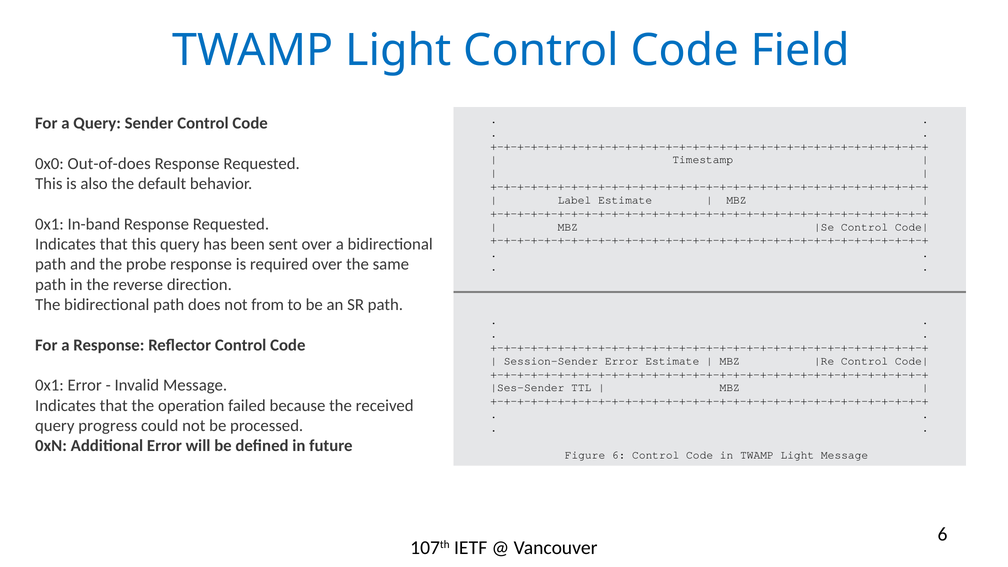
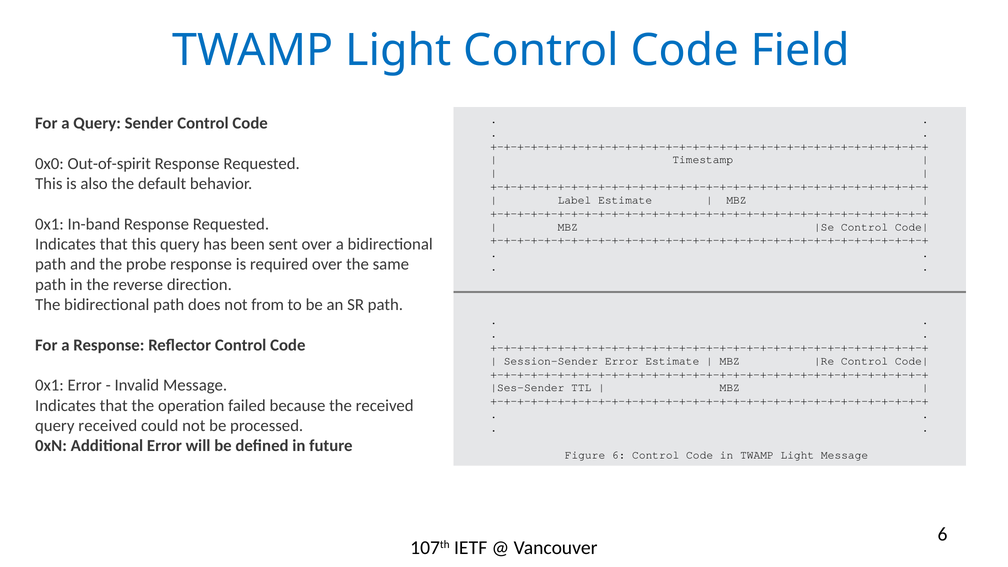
Out-of-does: Out-of-does -> Out-of-spirit
query progress: progress -> received
